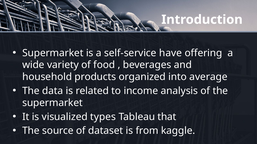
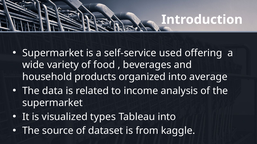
have: have -> used
Tableau that: that -> into
